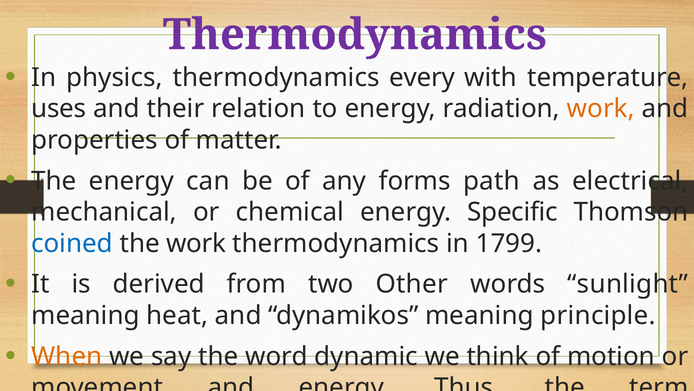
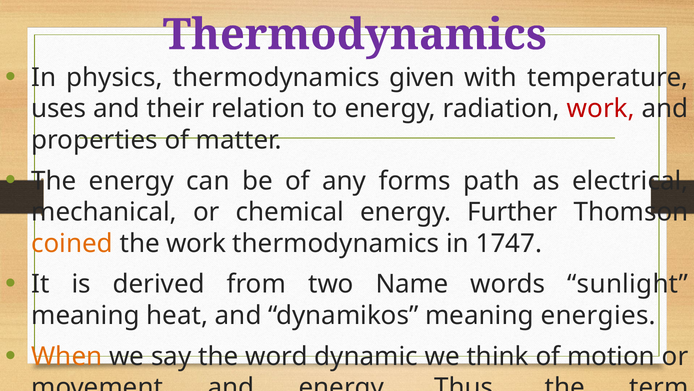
every: every -> given
work at (601, 109) colour: orange -> red
Specific: Specific -> Further
coined colour: blue -> orange
1799: 1799 -> 1747
Other: Other -> Name
principle: principle -> energies
